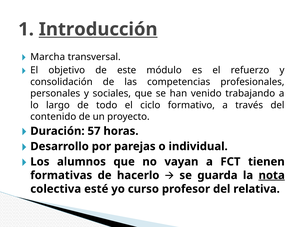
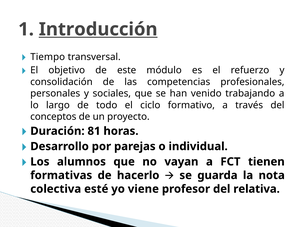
Marcha: Marcha -> Tiempo
contenido: contenido -> conceptos
57: 57 -> 81
nota underline: present -> none
curso: curso -> viene
